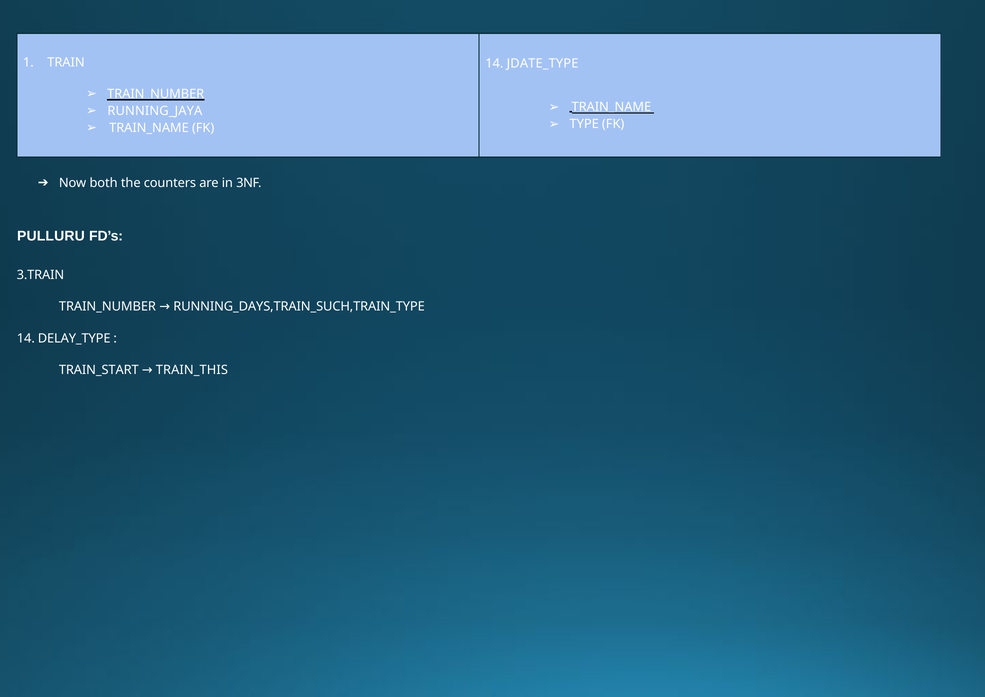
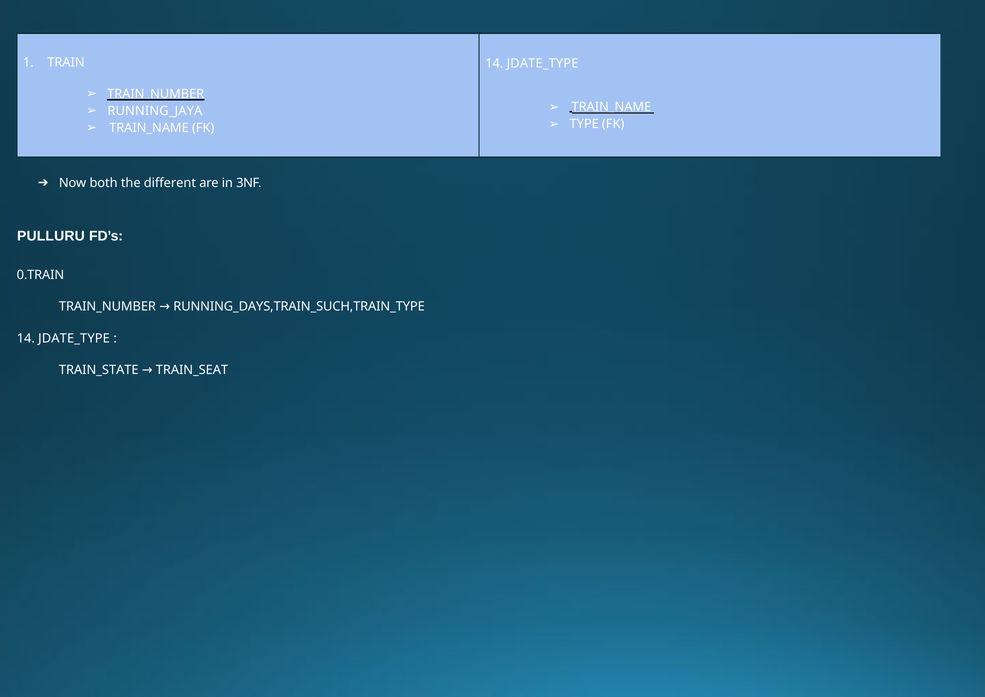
counters: counters -> different
3.TRAIN: 3.TRAIN -> 0.TRAIN
DELAY_TYPE at (74, 339): DELAY_TYPE -> JDATE_TYPE
TRAIN_START: TRAIN_START -> TRAIN_STATE
TRAIN_THIS: TRAIN_THIS -> TRAIN_SEAT
